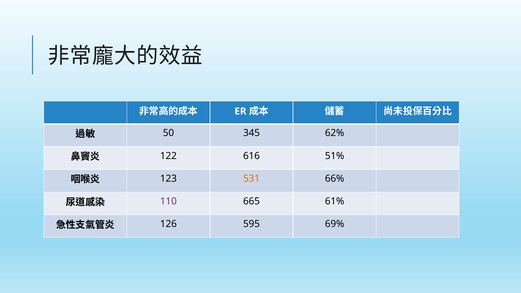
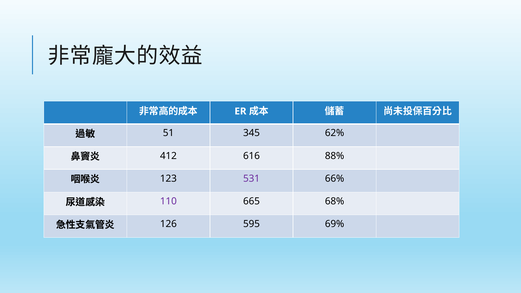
50: 50 -> 51
122: 122 -> 412
51%: 51% -> 88%
531 colour: orange -> purple
61%: 61% -> 68%
